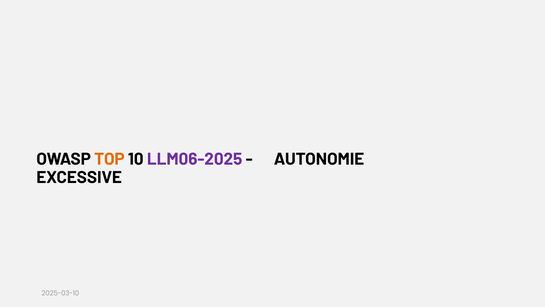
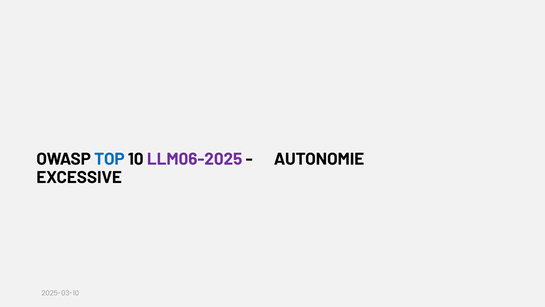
TOP colour: orange -> blue
